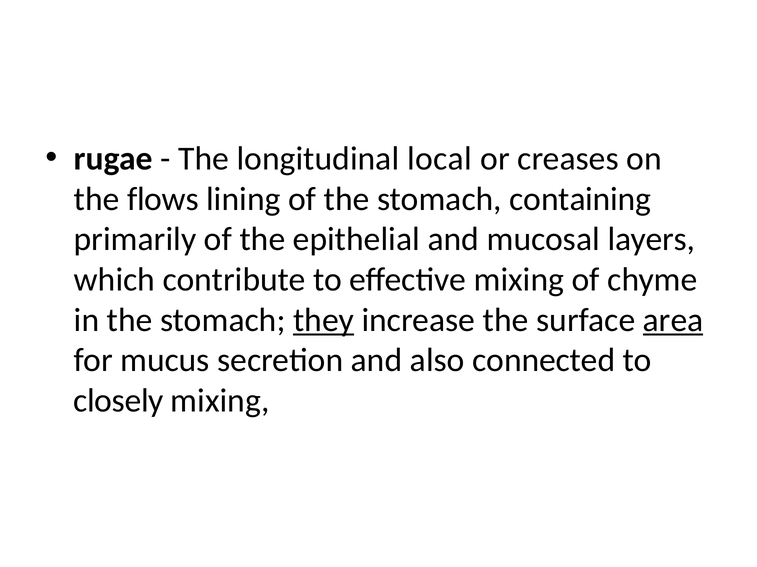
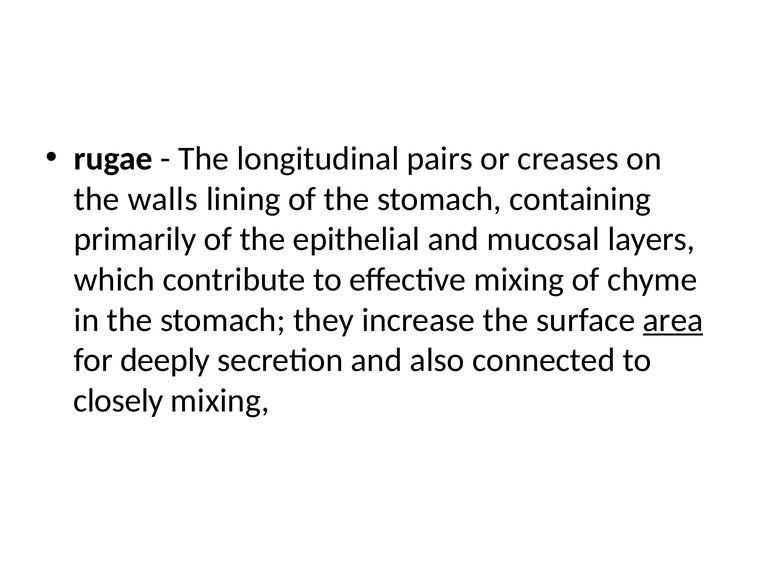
local: local -> pairs
flows: flows -> walls
they underline: present -> none
mucus: mucus -> deeply
